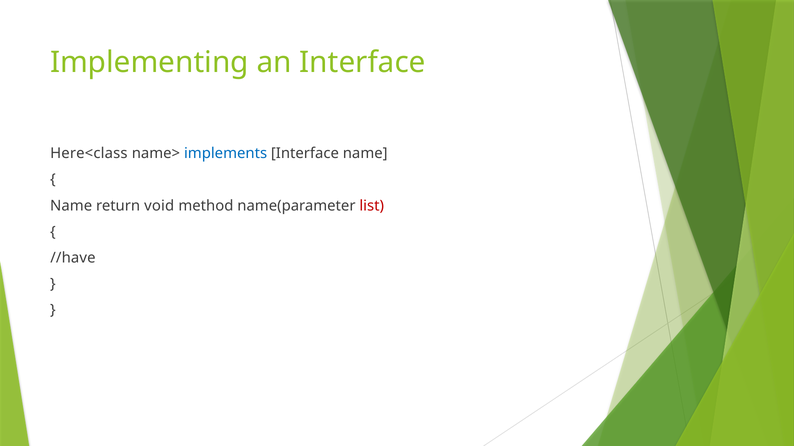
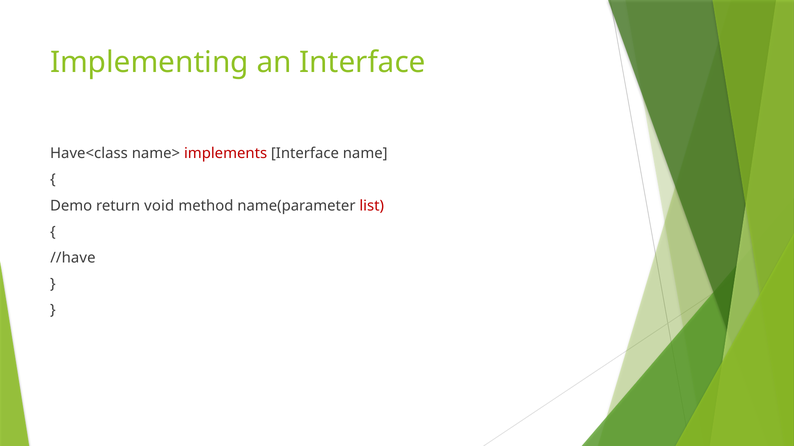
Here<class: Here<class -> Have<class
implements colour: blue -> red
Name at (71, 206): Name -> Demo
